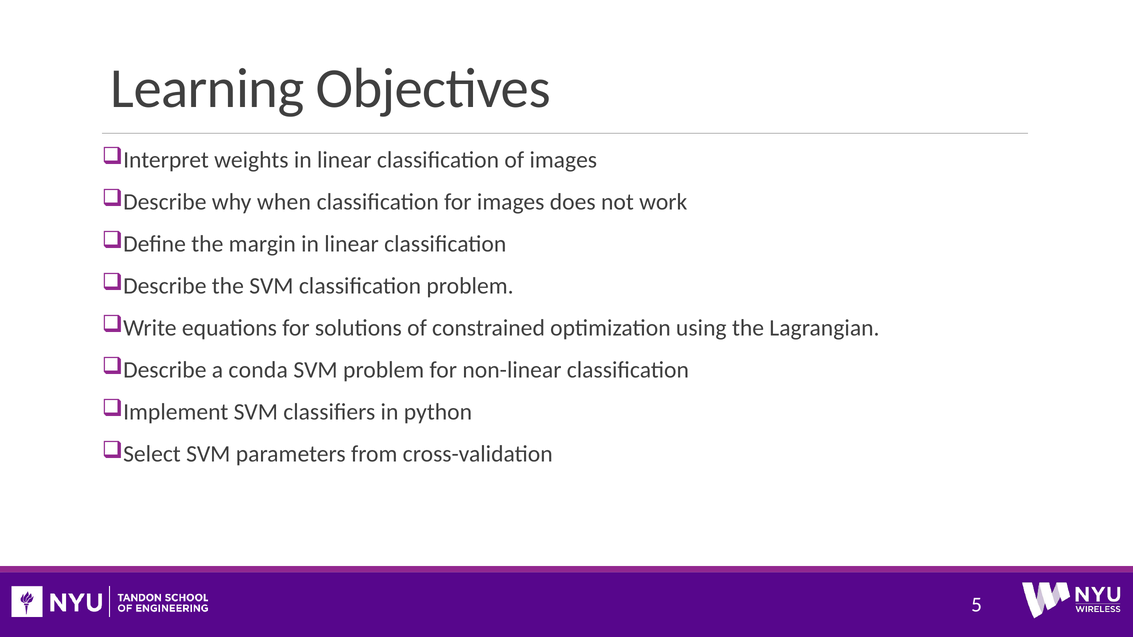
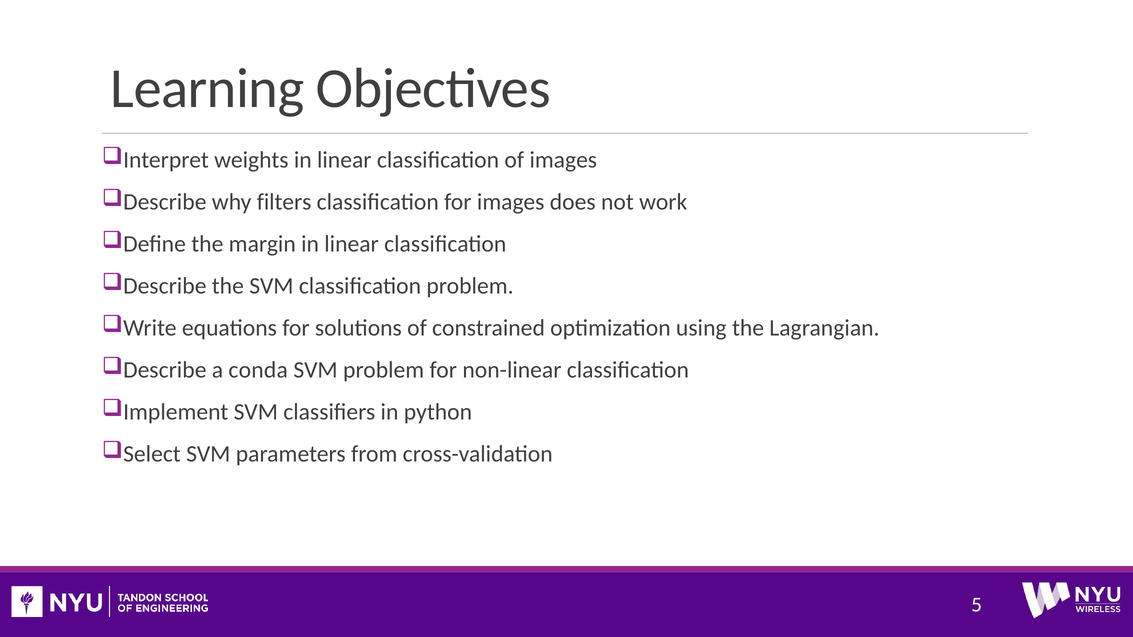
when: when -> filters
